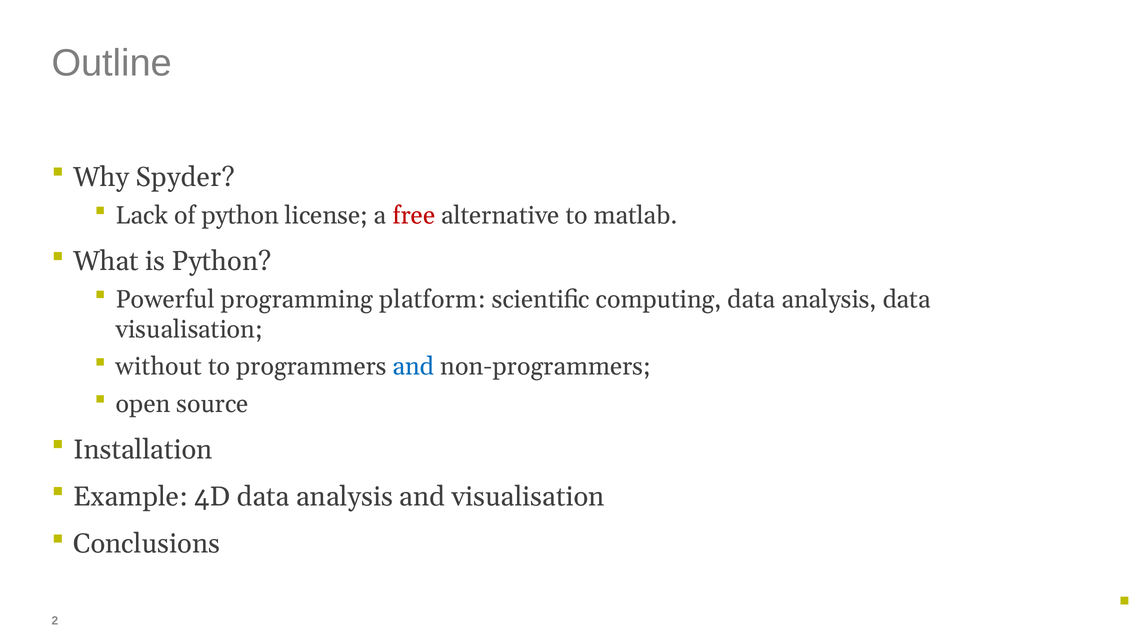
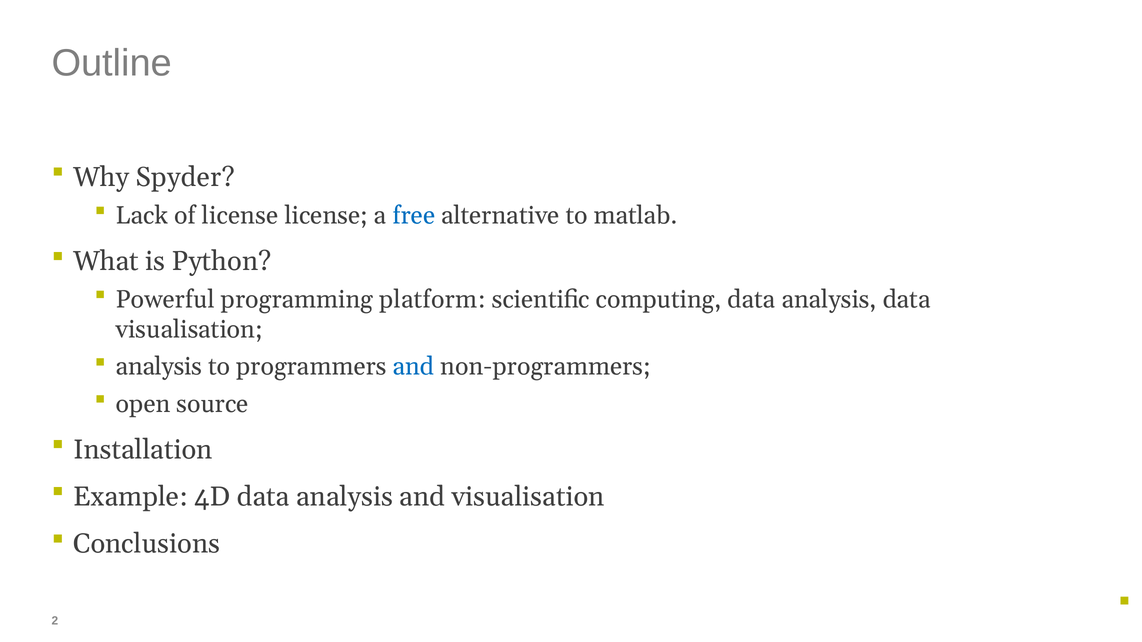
of python: python -> license
free colour: red -> blue
without at (159, 367): without -> analysis
